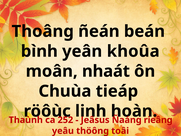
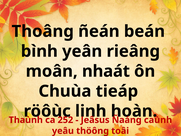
khoûa: khoûa -> rieâng
rieâng: rieâng -> caùnh
